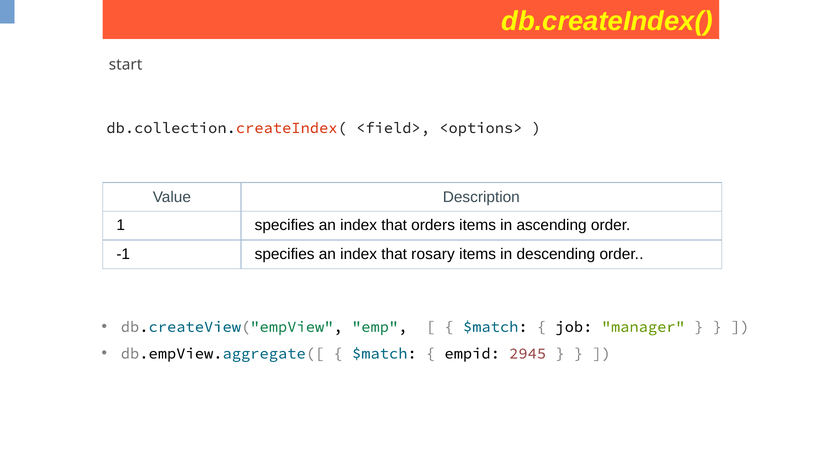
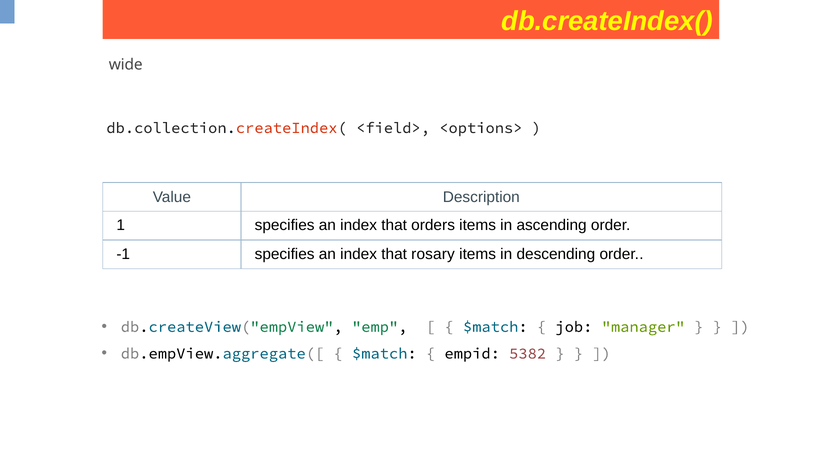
start: start -> wide
2945: 2945 -> 5382
